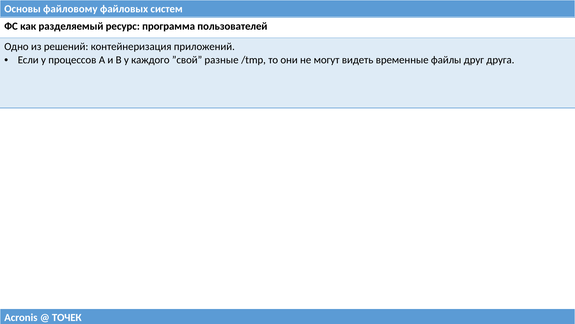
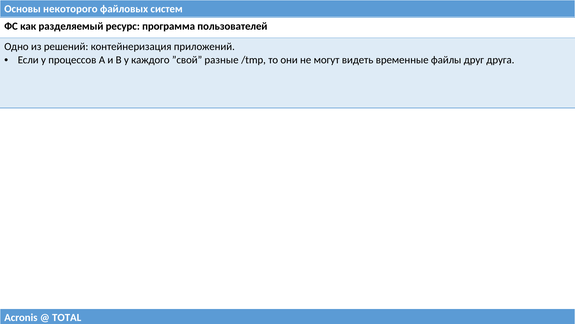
файловому: файловому -> некоторого
ТОЧЕК: ТОЧЕК -> TOTAL
